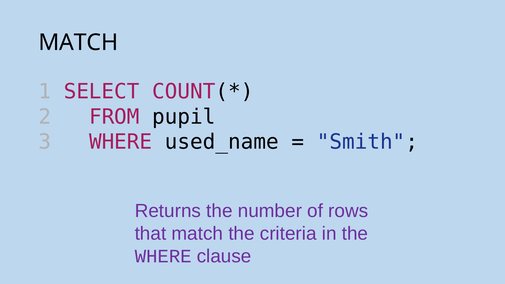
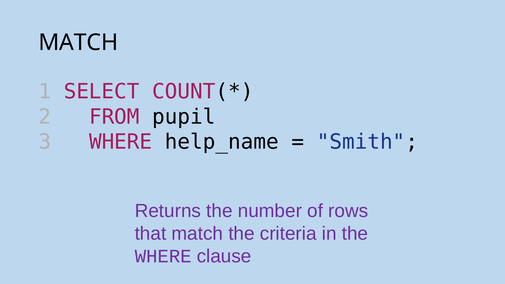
used_name: used_name -> help_name
